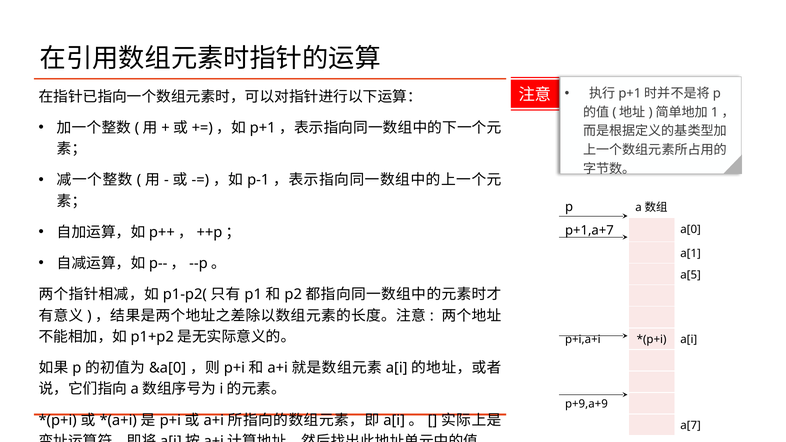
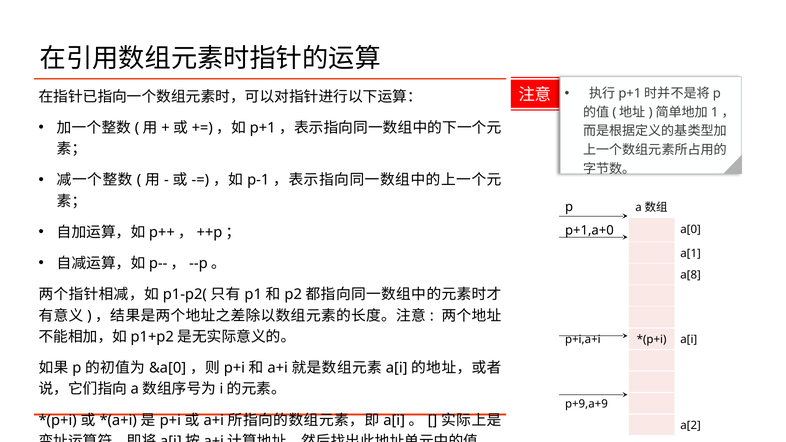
p+1,a+7: p+1,a+7 -> p+1,a+0
a[5: a[5 -> a[8
a[7: a[7 -> a[2
